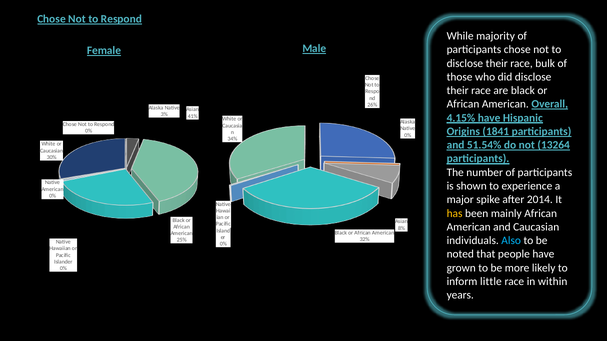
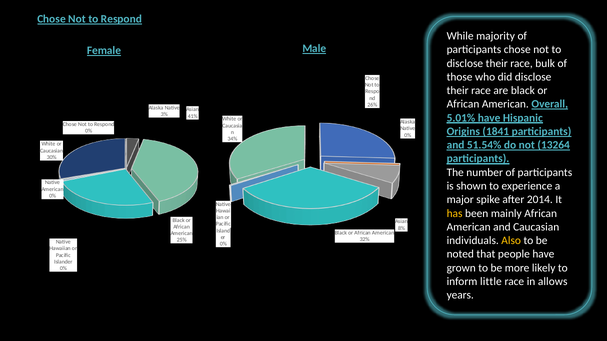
4.15%: 4.15% -> 5.01%
Also colour: light blue -> yellow
within: within -> allows
